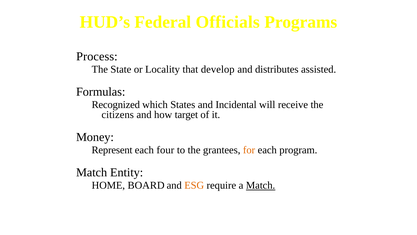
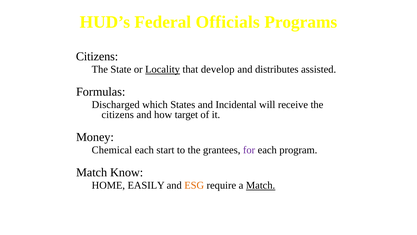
Process at (97, 56): Process -> Citizens
Locality underline: none -> present
Recognized: Recognized -> Discharged
Represent: Represent -> Chemical
four: four -> start
for colour: orange -> purple
Entity: Entity -> Know
BOARD: BOARD -> EASILY
